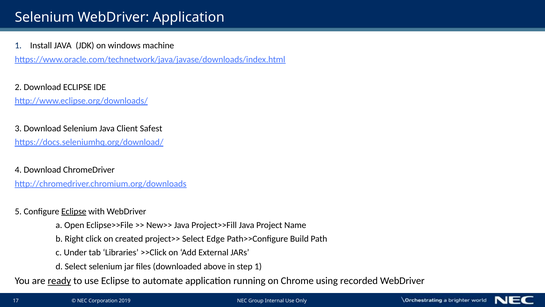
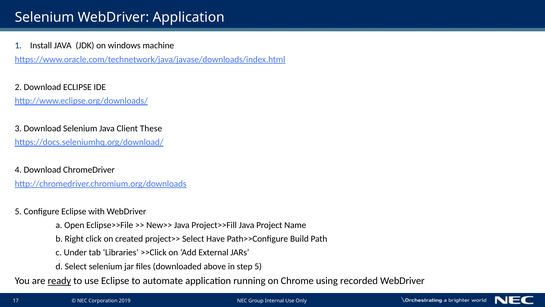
Safest: Safest -> These
Eclipse at (74, 211) underline: present -> none
Edge: Edge -> Have
step 1: 1 -> 5
